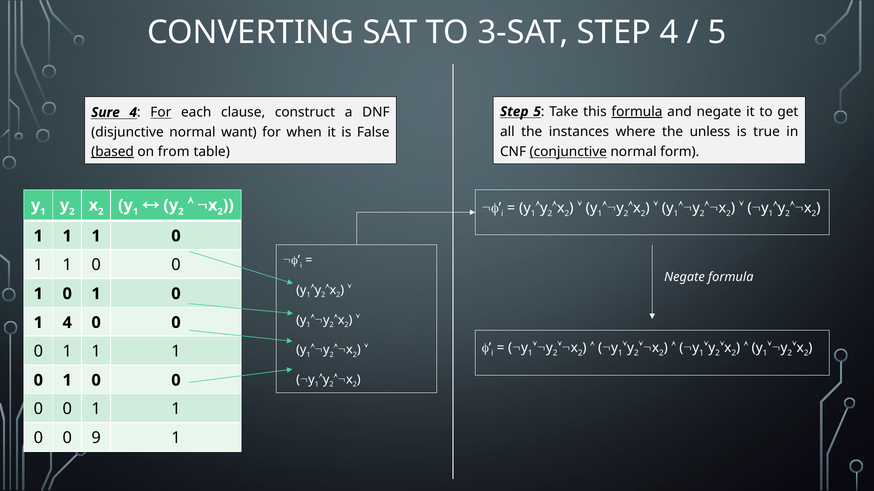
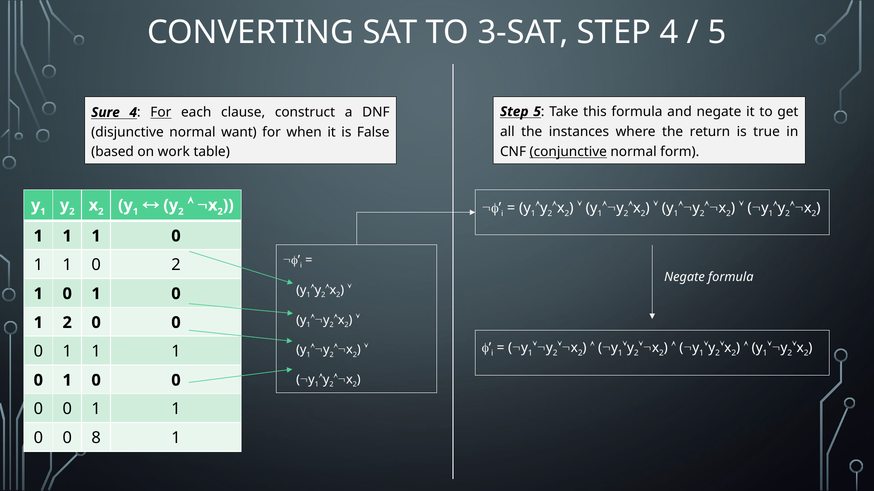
formula at (637, 112) underline: present -> none
unless: unless -> return
based underline: present -> none
from: from -> work
0 at (176, 265): 0 -> 2
1 4: 4 -> 2
9: 9 -> 8
